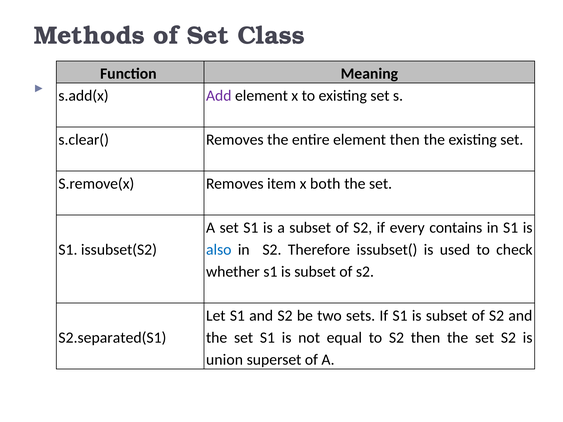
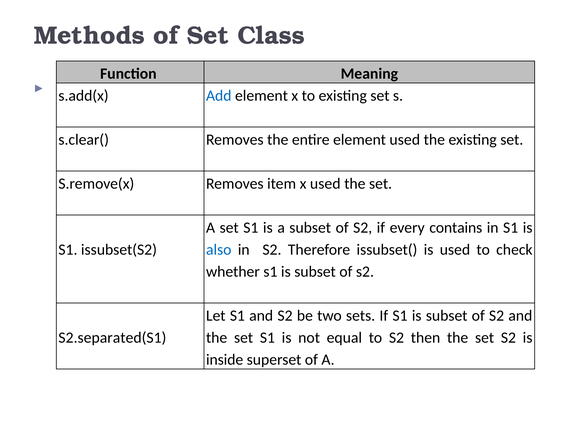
Add colour: purple -> blue
element then: then -> used
x both: both -> used
union: union -> inside
